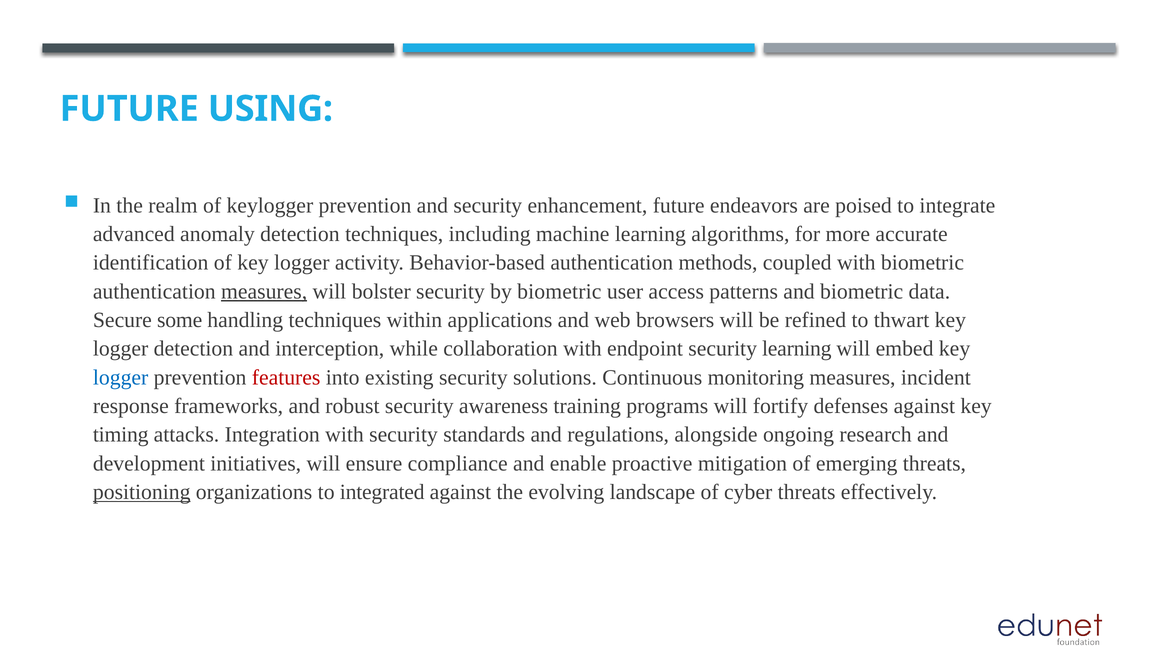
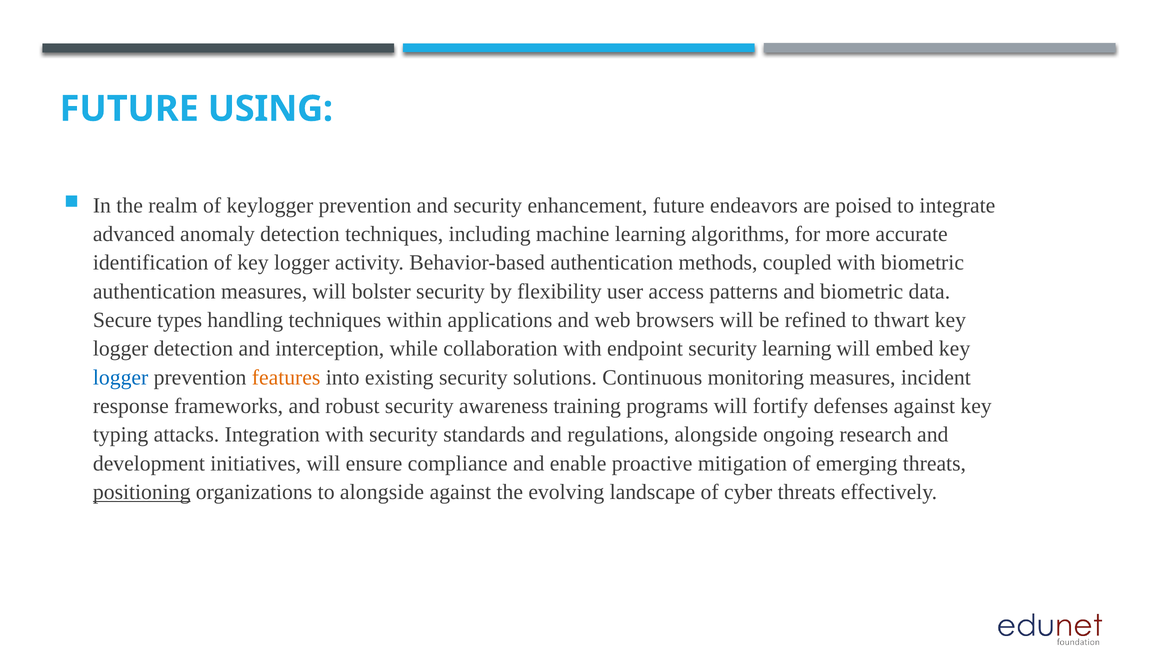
measures at (264, 291) underline: present -> none
by biometric: biometric -> flexibility
some: some -> types
features colour: red -> orange
timing: timing -> typing
to integrated: integrated -> alongside
